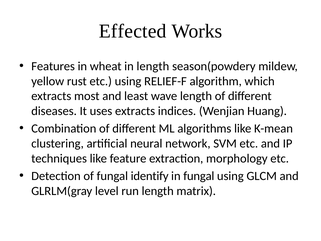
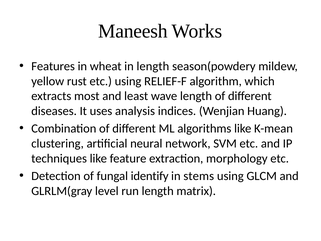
Effected: Effected -> Maneesh
uses extracts: extracts -> analysis
in fungal: fungal -> stems
